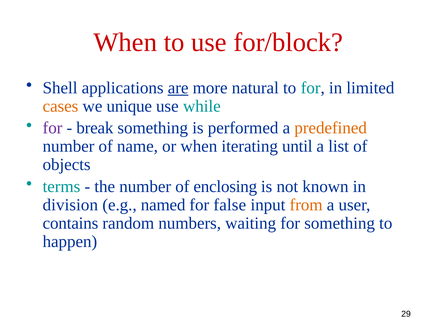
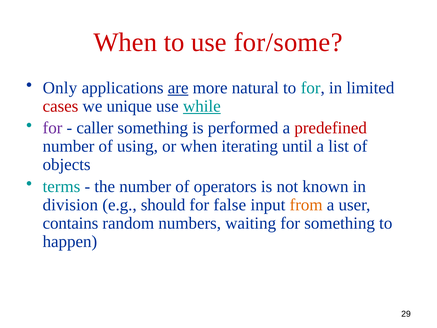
for/block: for/block -> for/some
Shell: Shell -> Only
cases colour: orange -> red
while underline: none -> present
break: break -> caller
predefined colour: orange -> red
name: name -> using
enclosing: enclosing -> operators
named: named -> should
